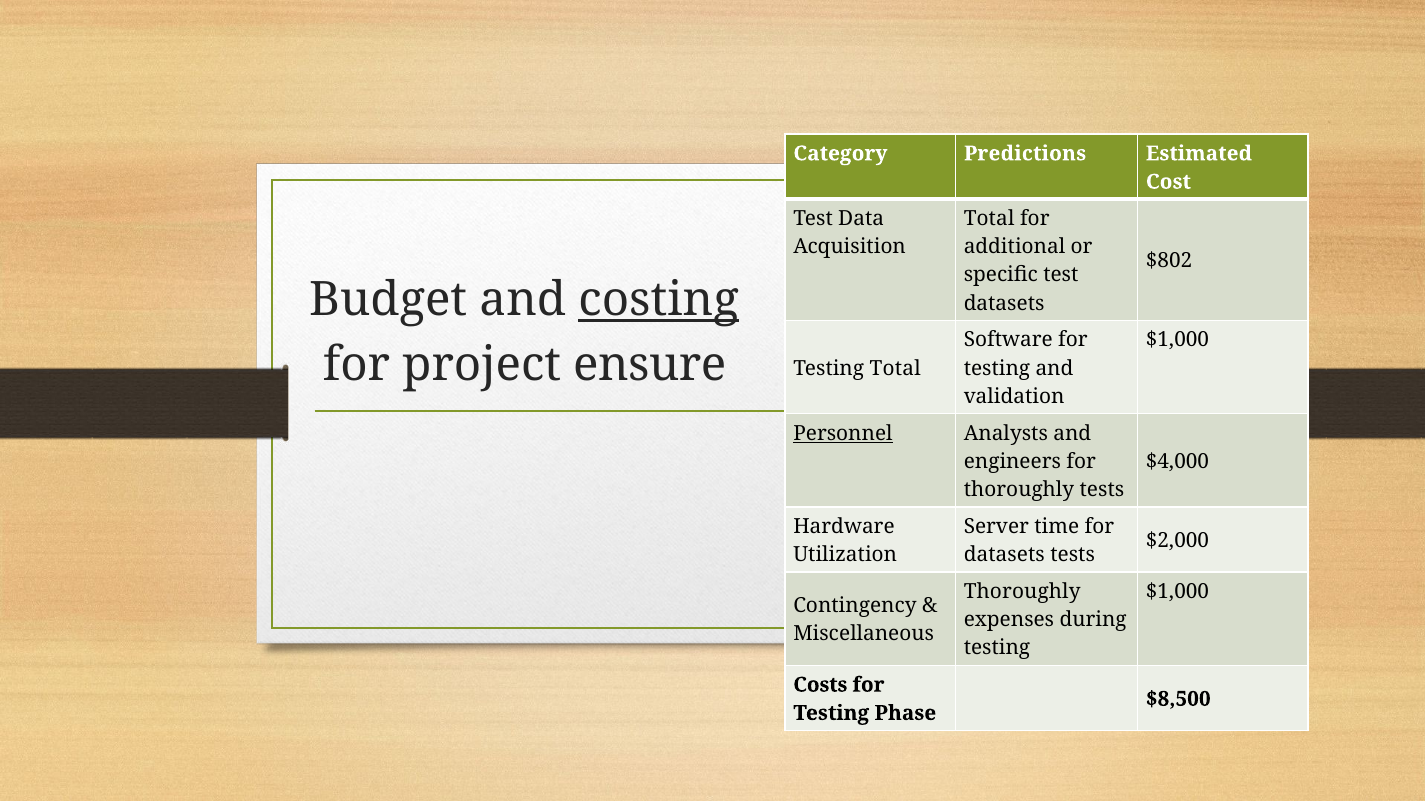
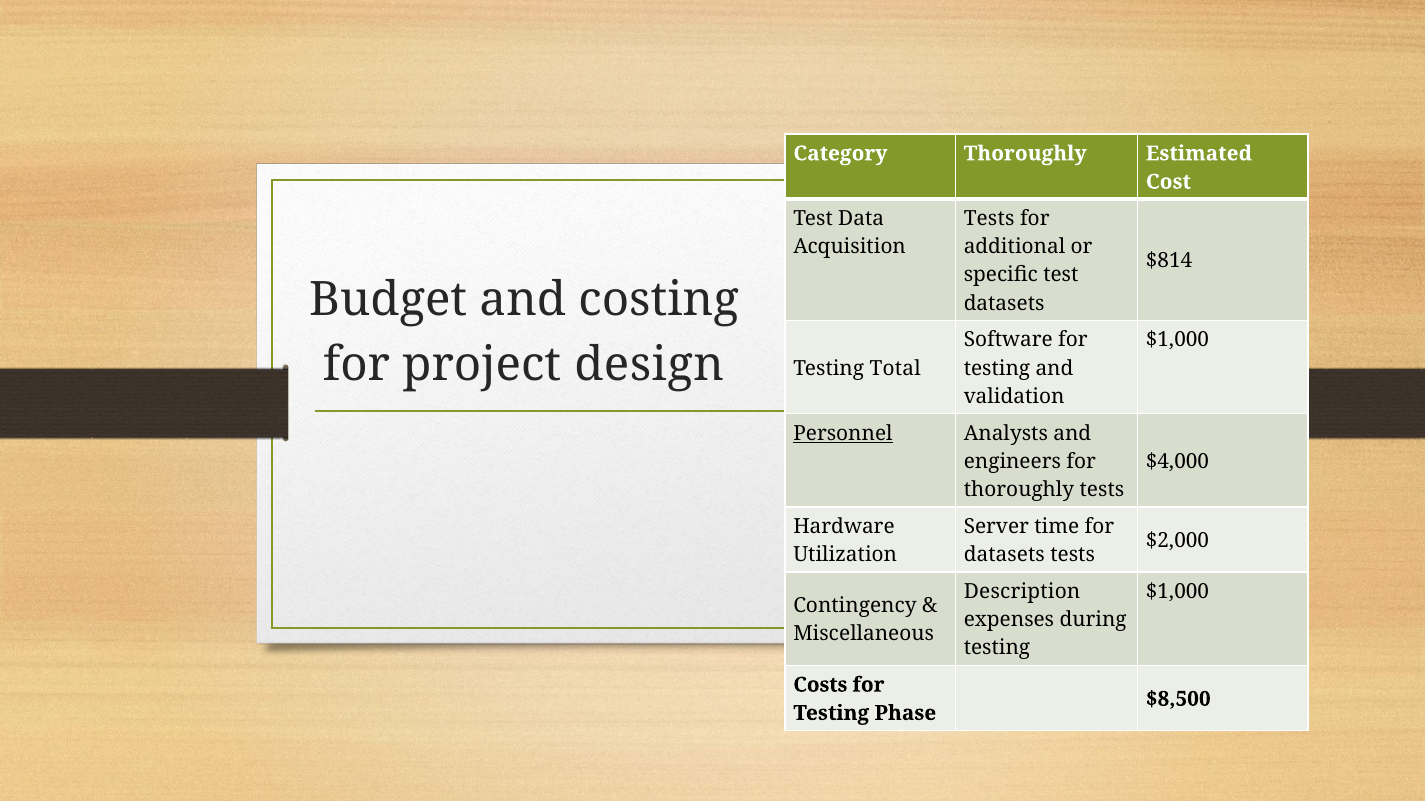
Category Predictions: Predictions -> Thoroughly
Total at (989, 219): Total -> Tests
$802: $802 -> $814
costing underline: present -> none
ensure: ensure -> design
Thoroughly at (1022, 592): Thoroughly -> Description
